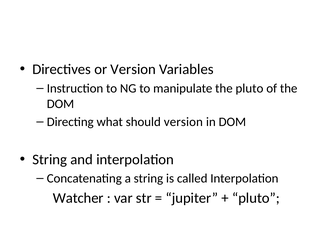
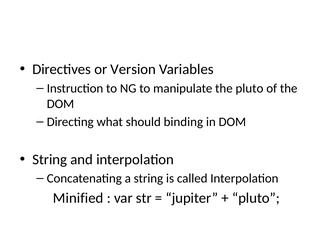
should version: version -> binding
Watcher: Watcher -> Minified
